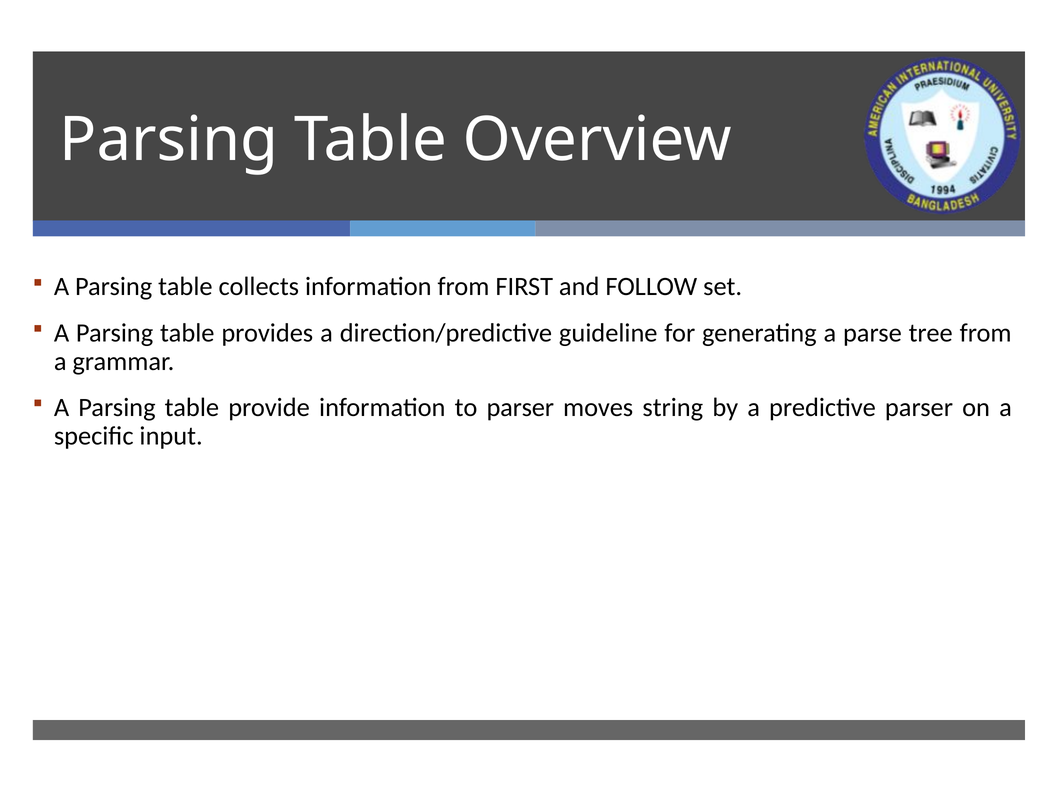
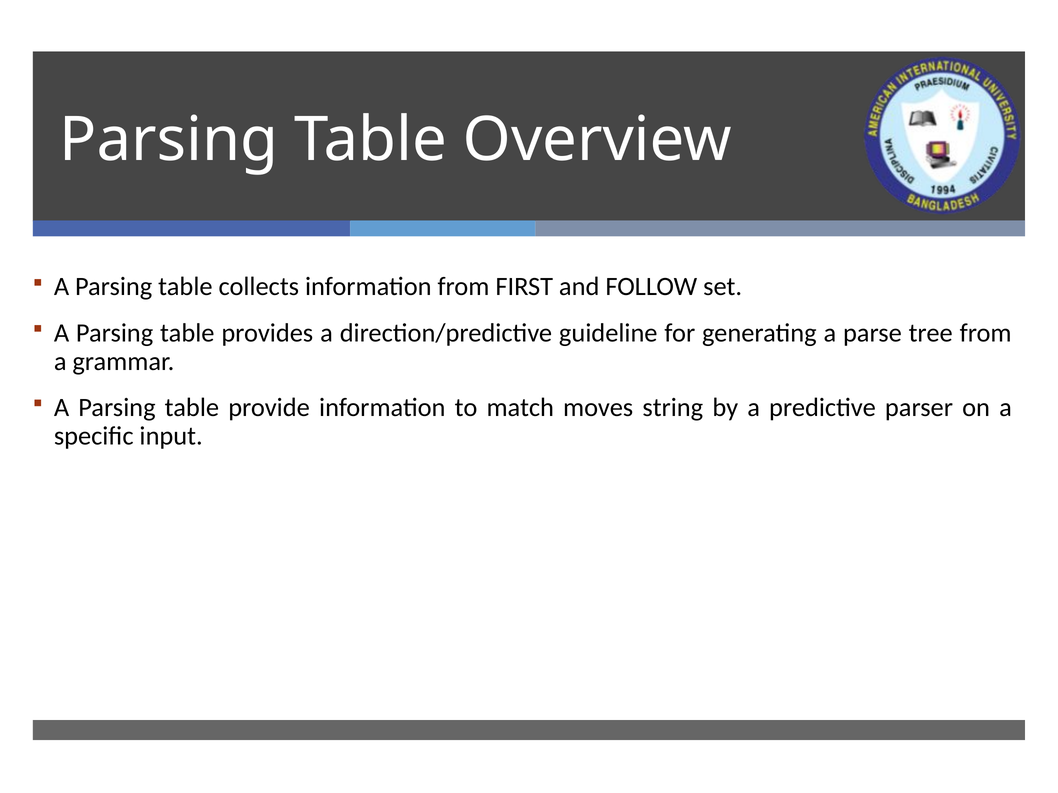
to parser: parser -> match
